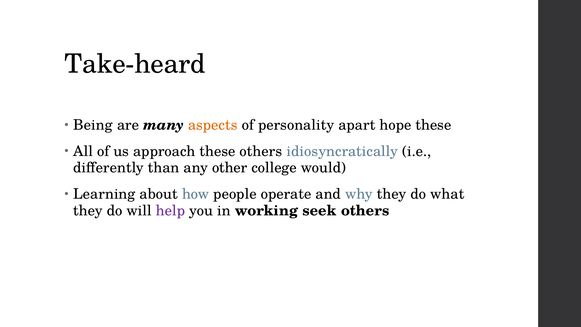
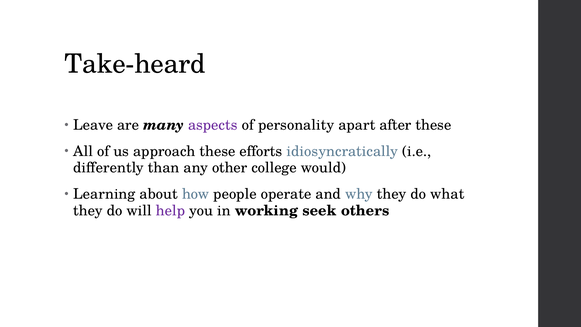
Being: Being -> Leave
aspects colour: orange -> purple
hope: hope -> after
these others: others -> efforts
